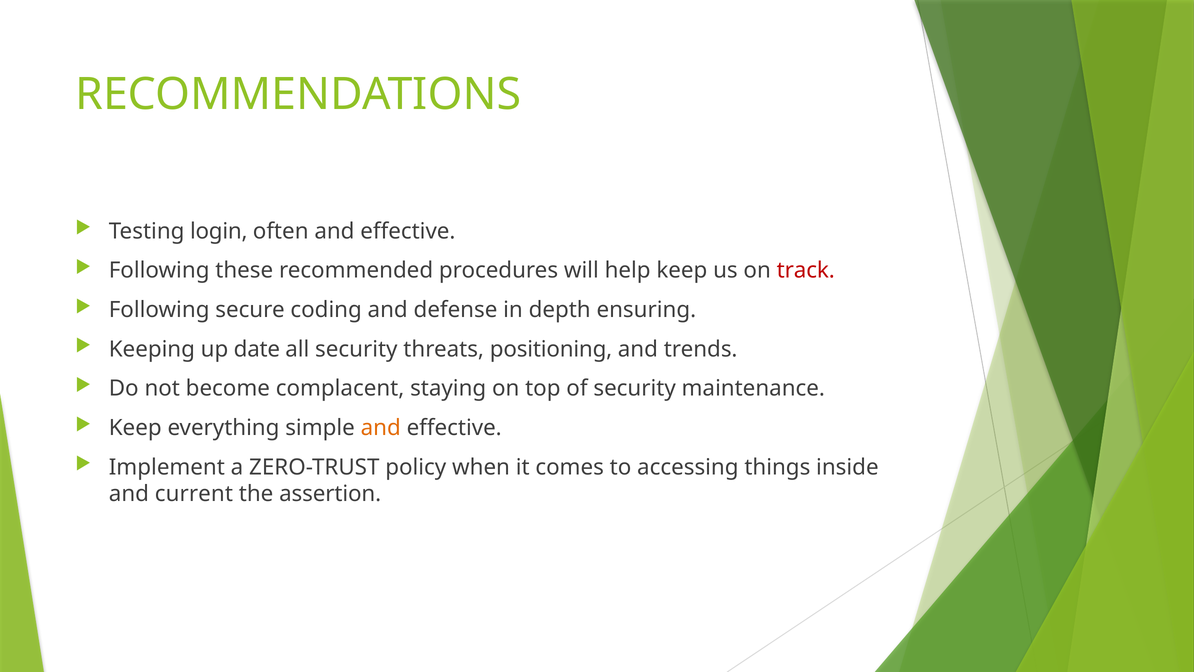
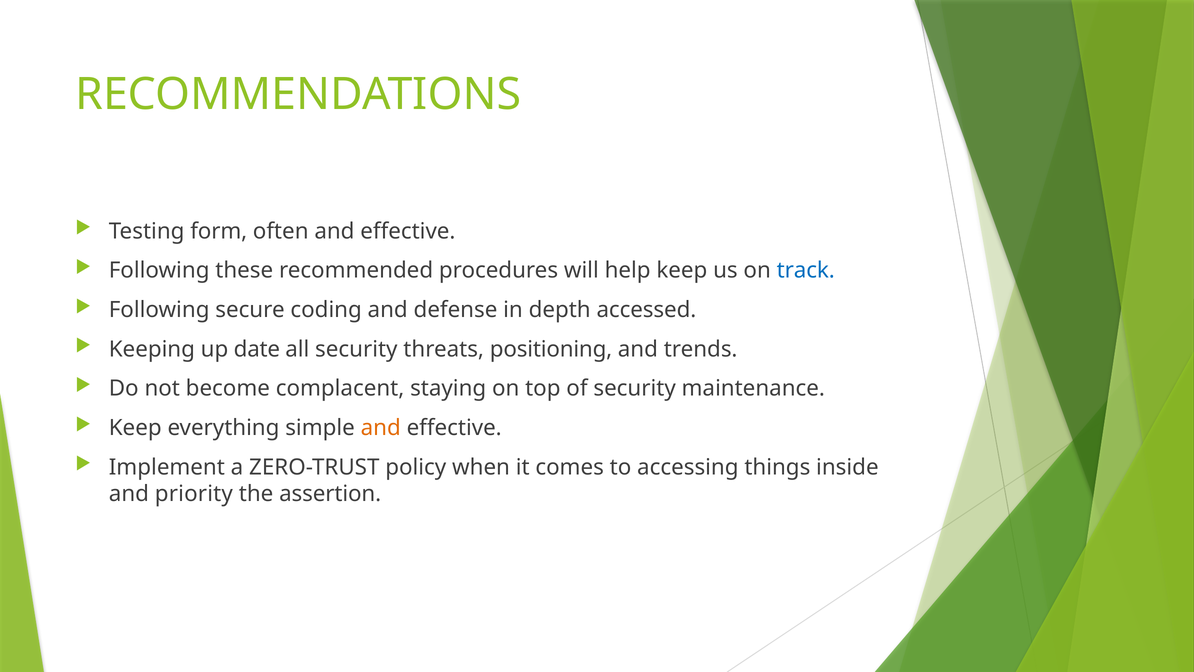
login: login -> form
track colour: red -> blue
ensuring: ensuring -> accessed
current: current -> priority
